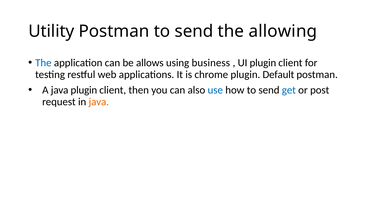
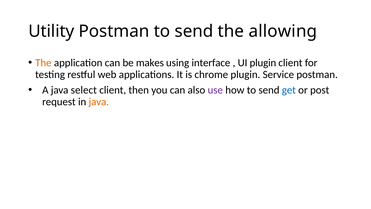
The at (43, 63) colour: blue -> orange
allows: allows -> makes
business: business -> interface
Default: Default -> Service
java plugin: plugin -> select
use colour: blue -> purple
